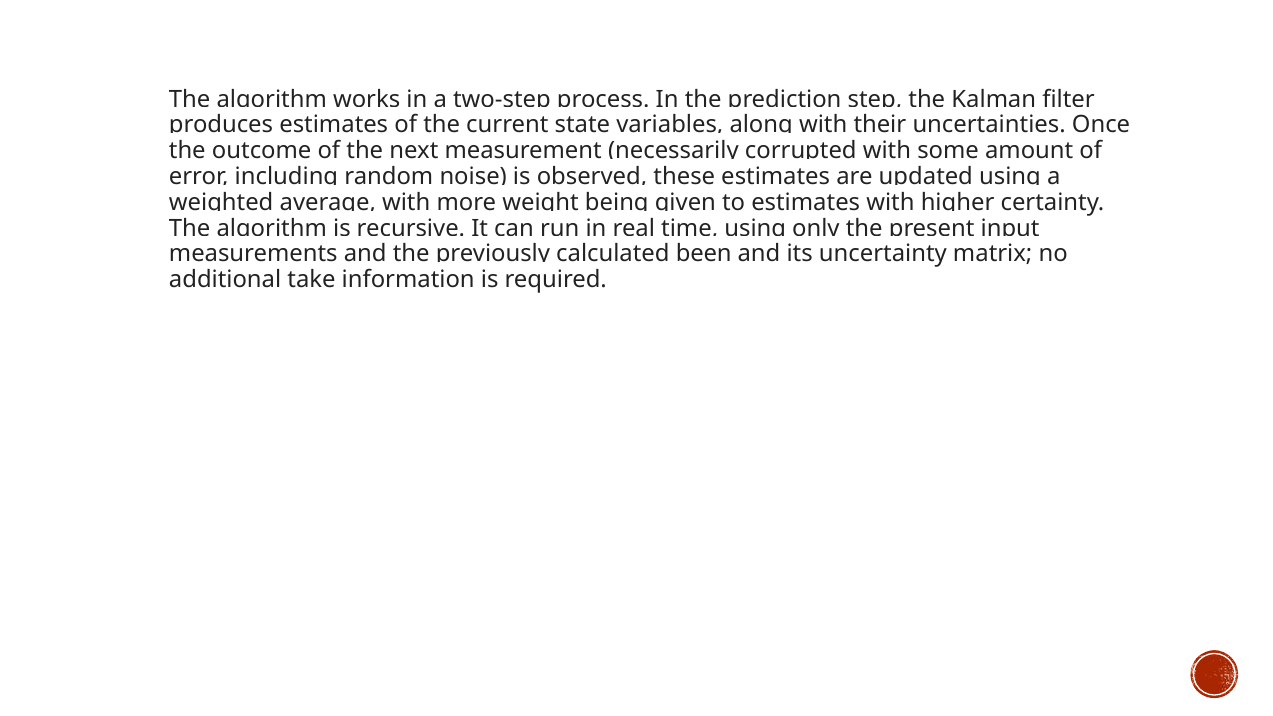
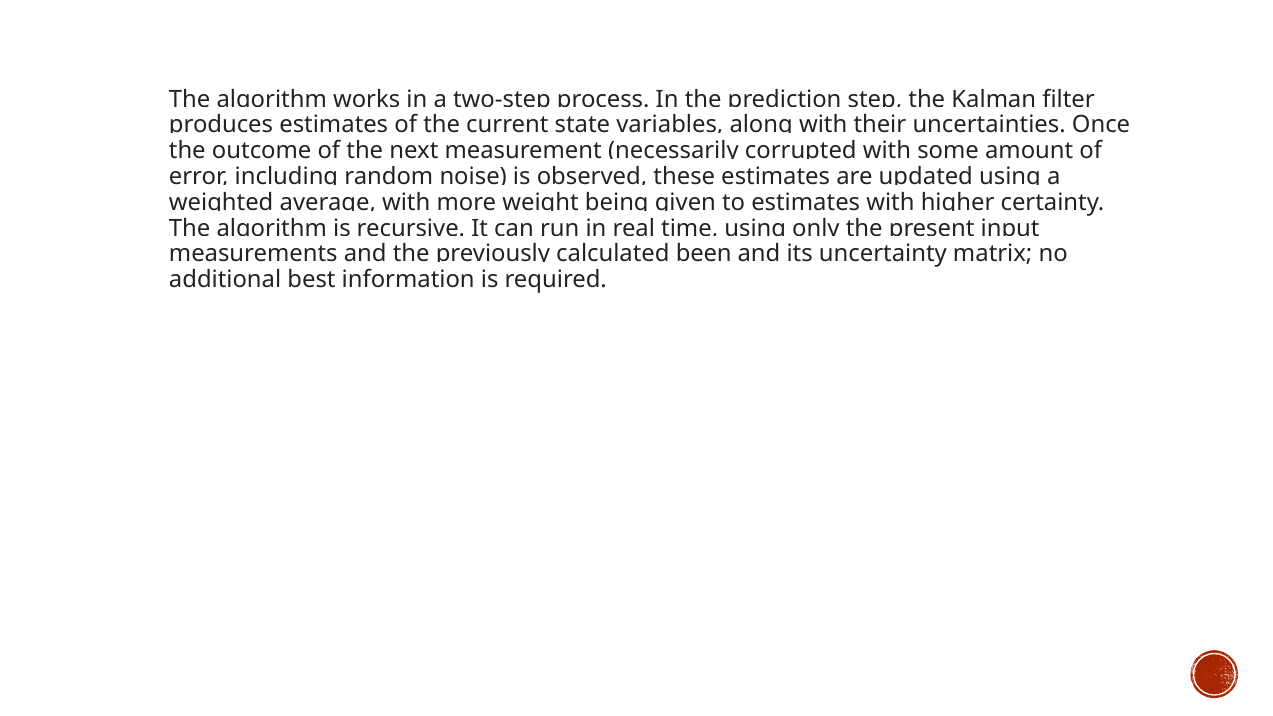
take: take -> best
